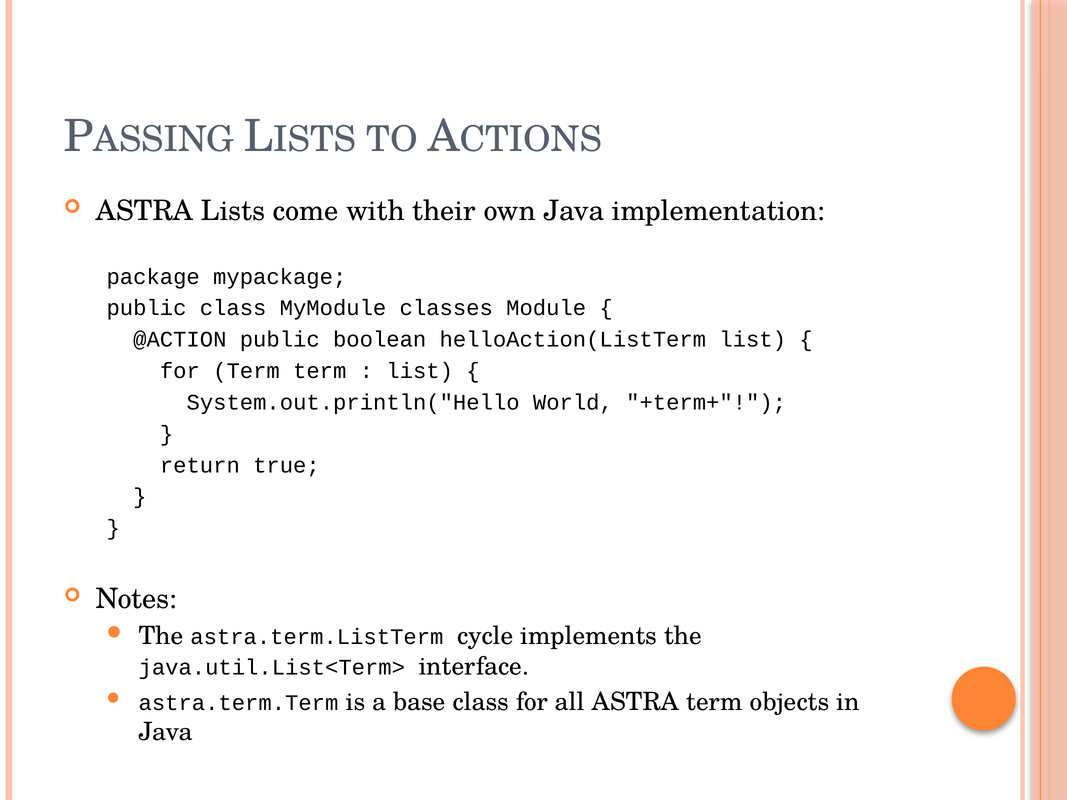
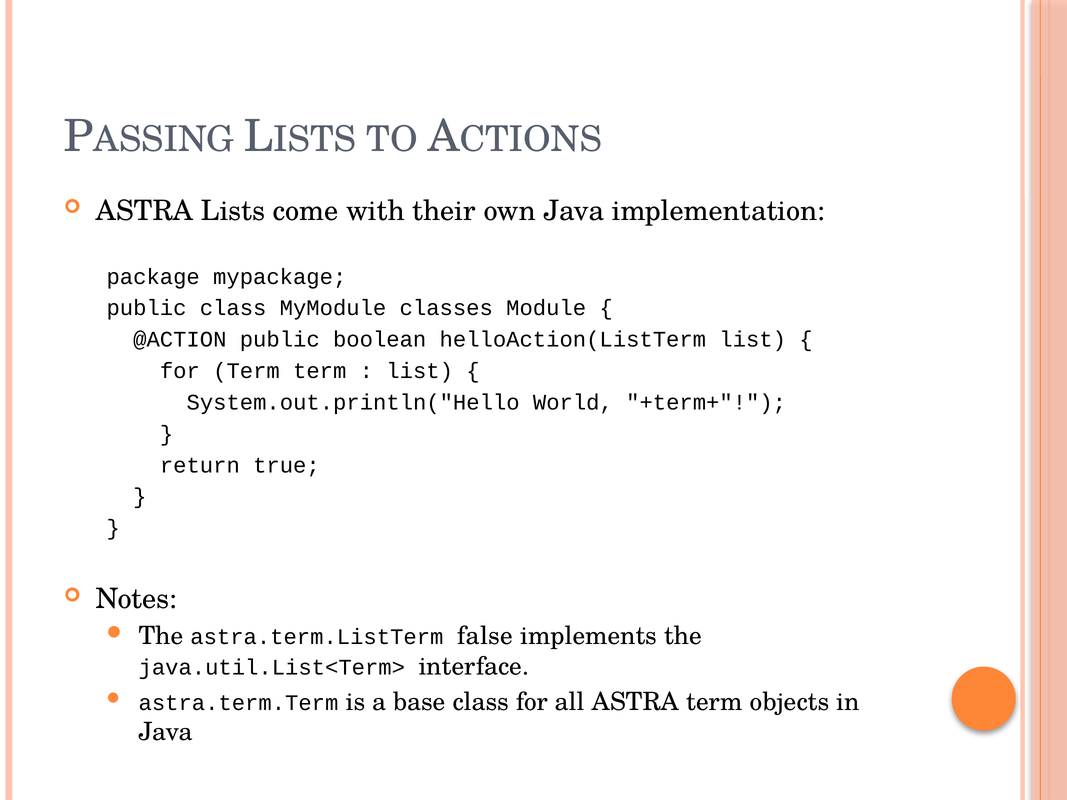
cycle: cycle -> false
